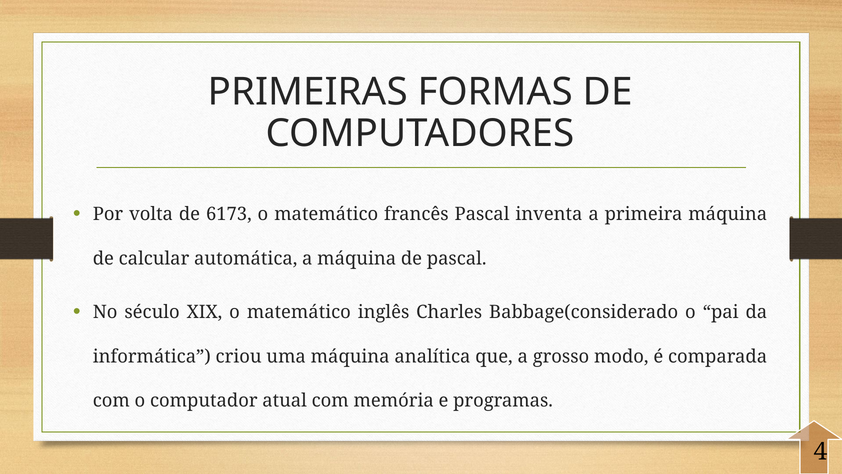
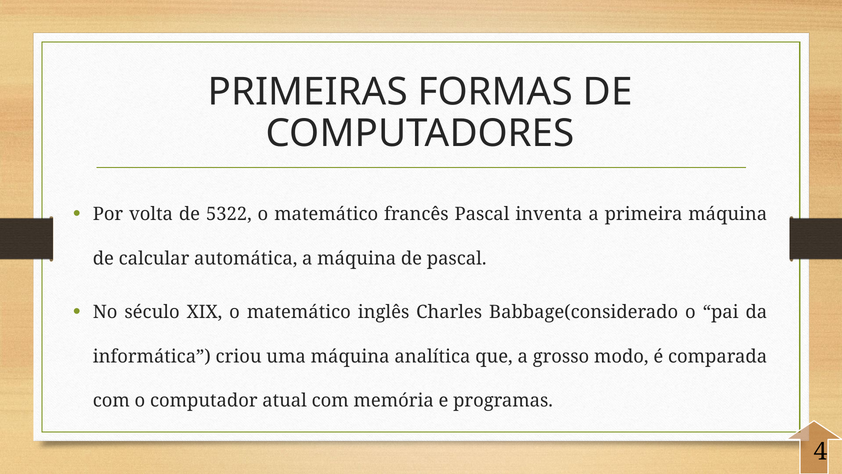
6173: 6173 -> 5322
